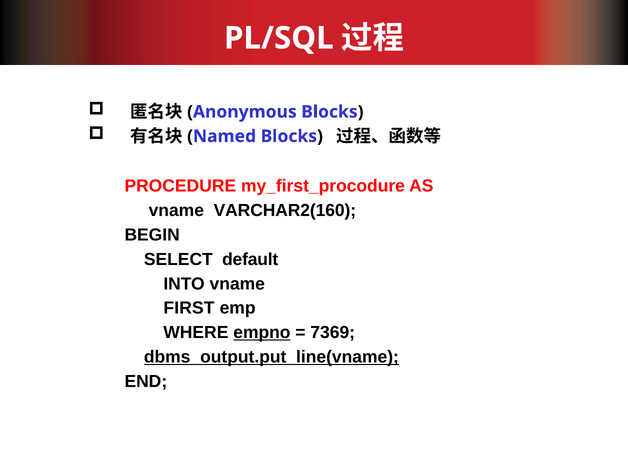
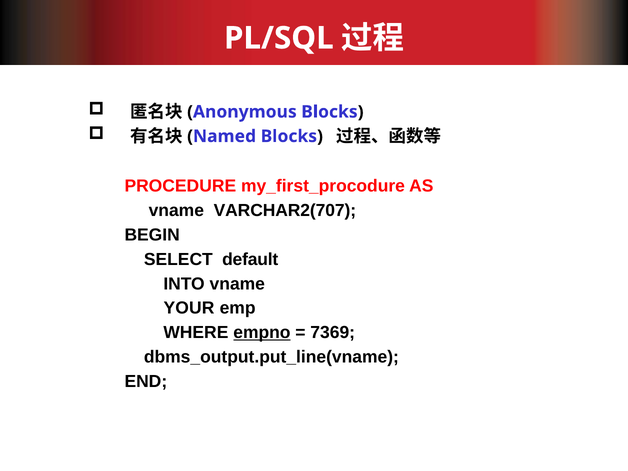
VARCHAR2(160: VARCHAR2(160 -> VARCHAR2(707
FIRST: FIRST -> YOUR
dbms_output.put_line(vname underline: present -> none
